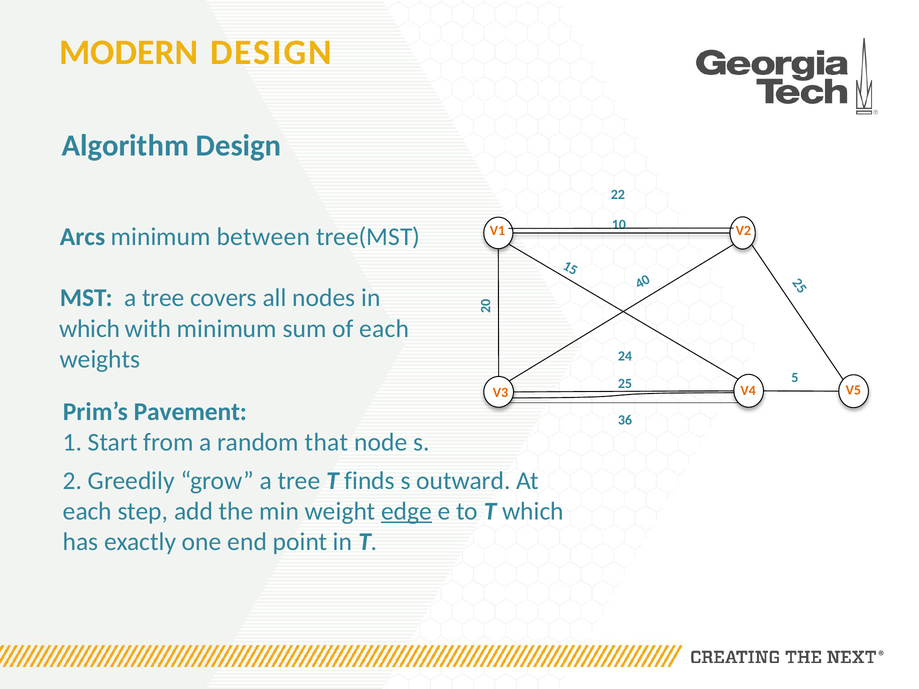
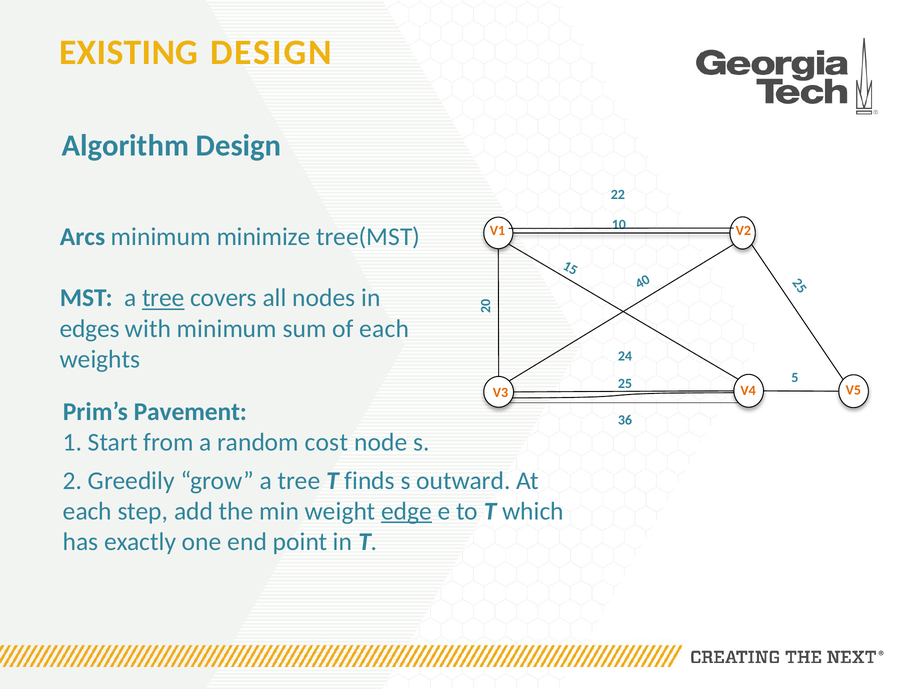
MODERN: MODERN -> EXISTING
between: between -> minimize
tree at (163, 298) underline: none -> present
which at (90, 329): which -> edges
that: that -> cost
